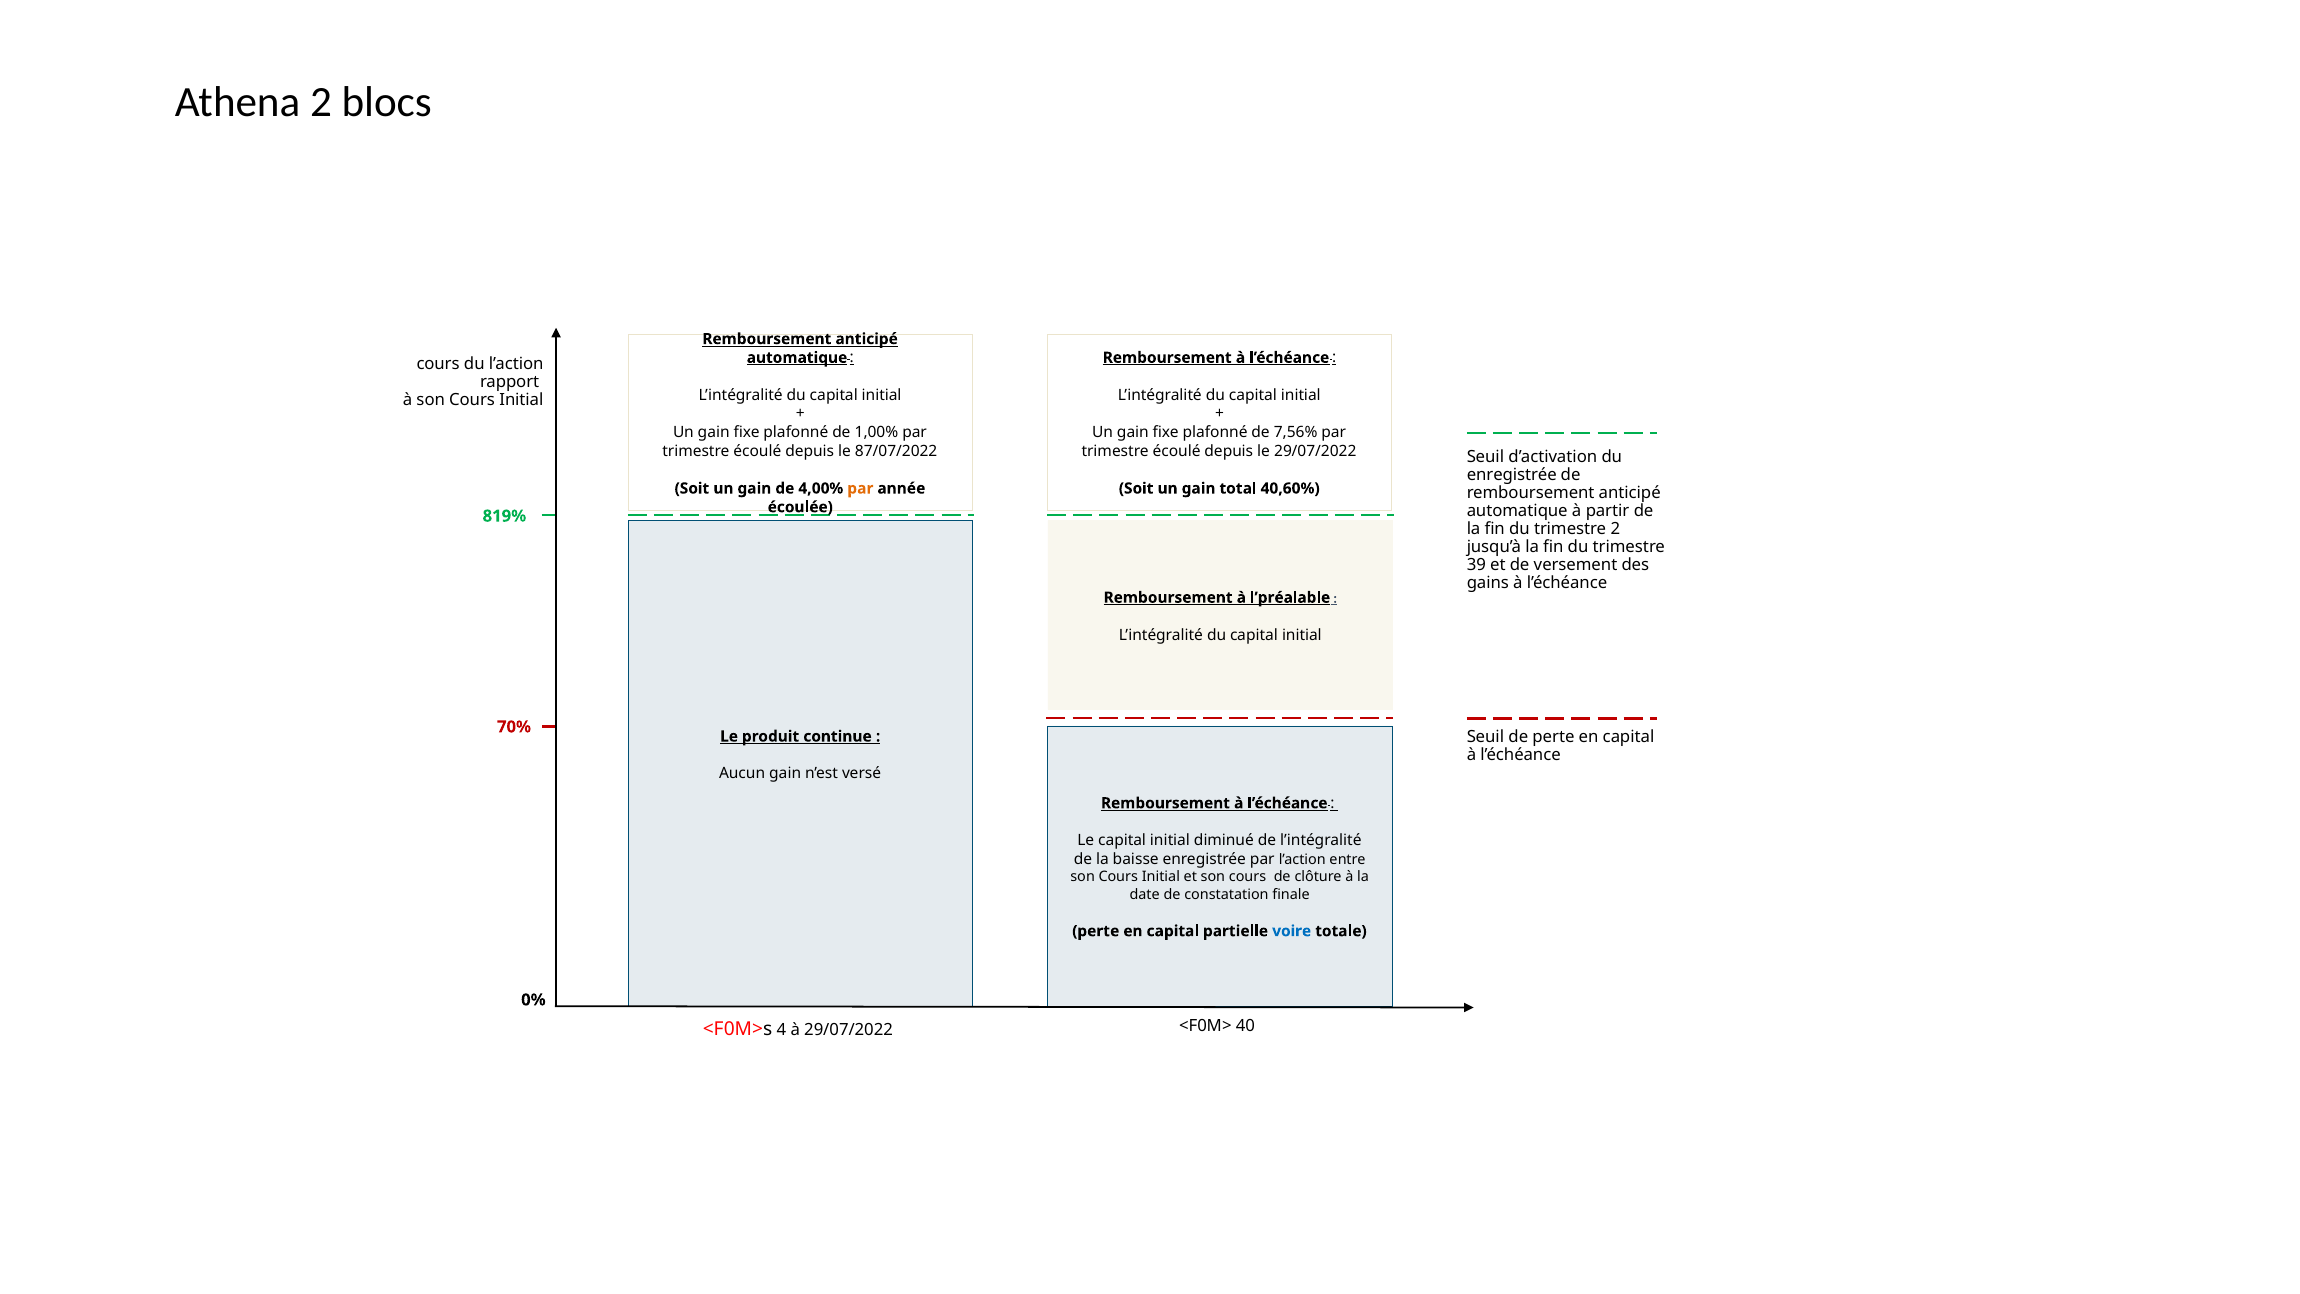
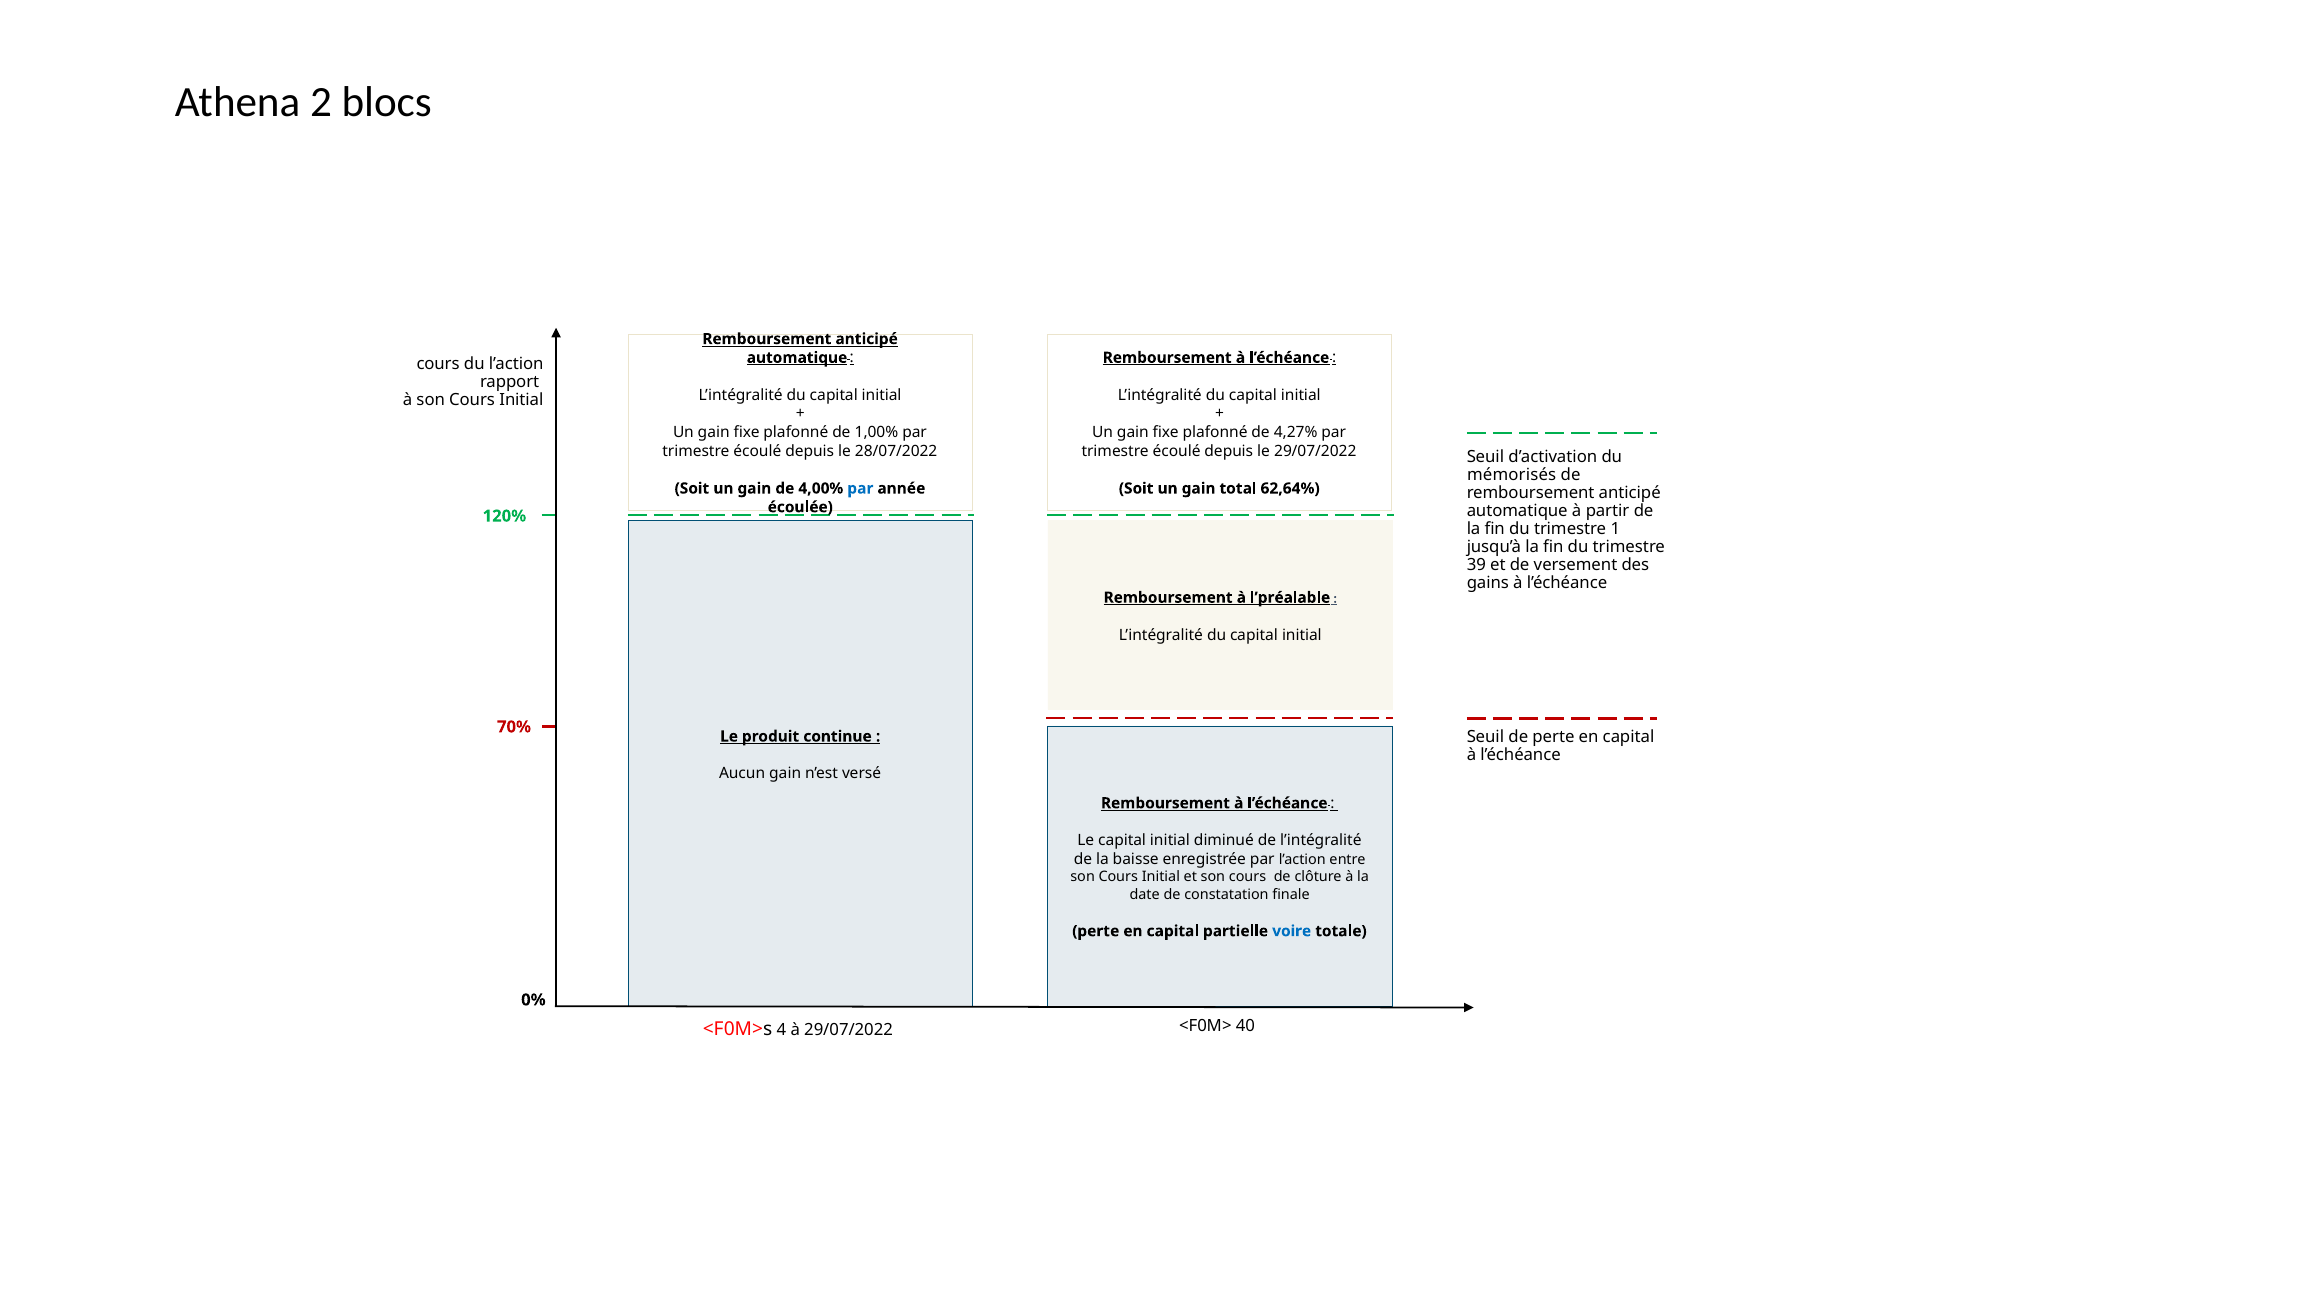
7,56%: 7,56% -> 4,27%
87/07/2022: 87/07/2022 -> 28/07/2022
enregistrée at (1512, 475): enregistrée -> mémorisés
par at (860, 488) colour: orange -> blue
40,60%: 40,60% -> 62,64%
819%: 819% -> 120%
trimestre 2: 2 -> 1
